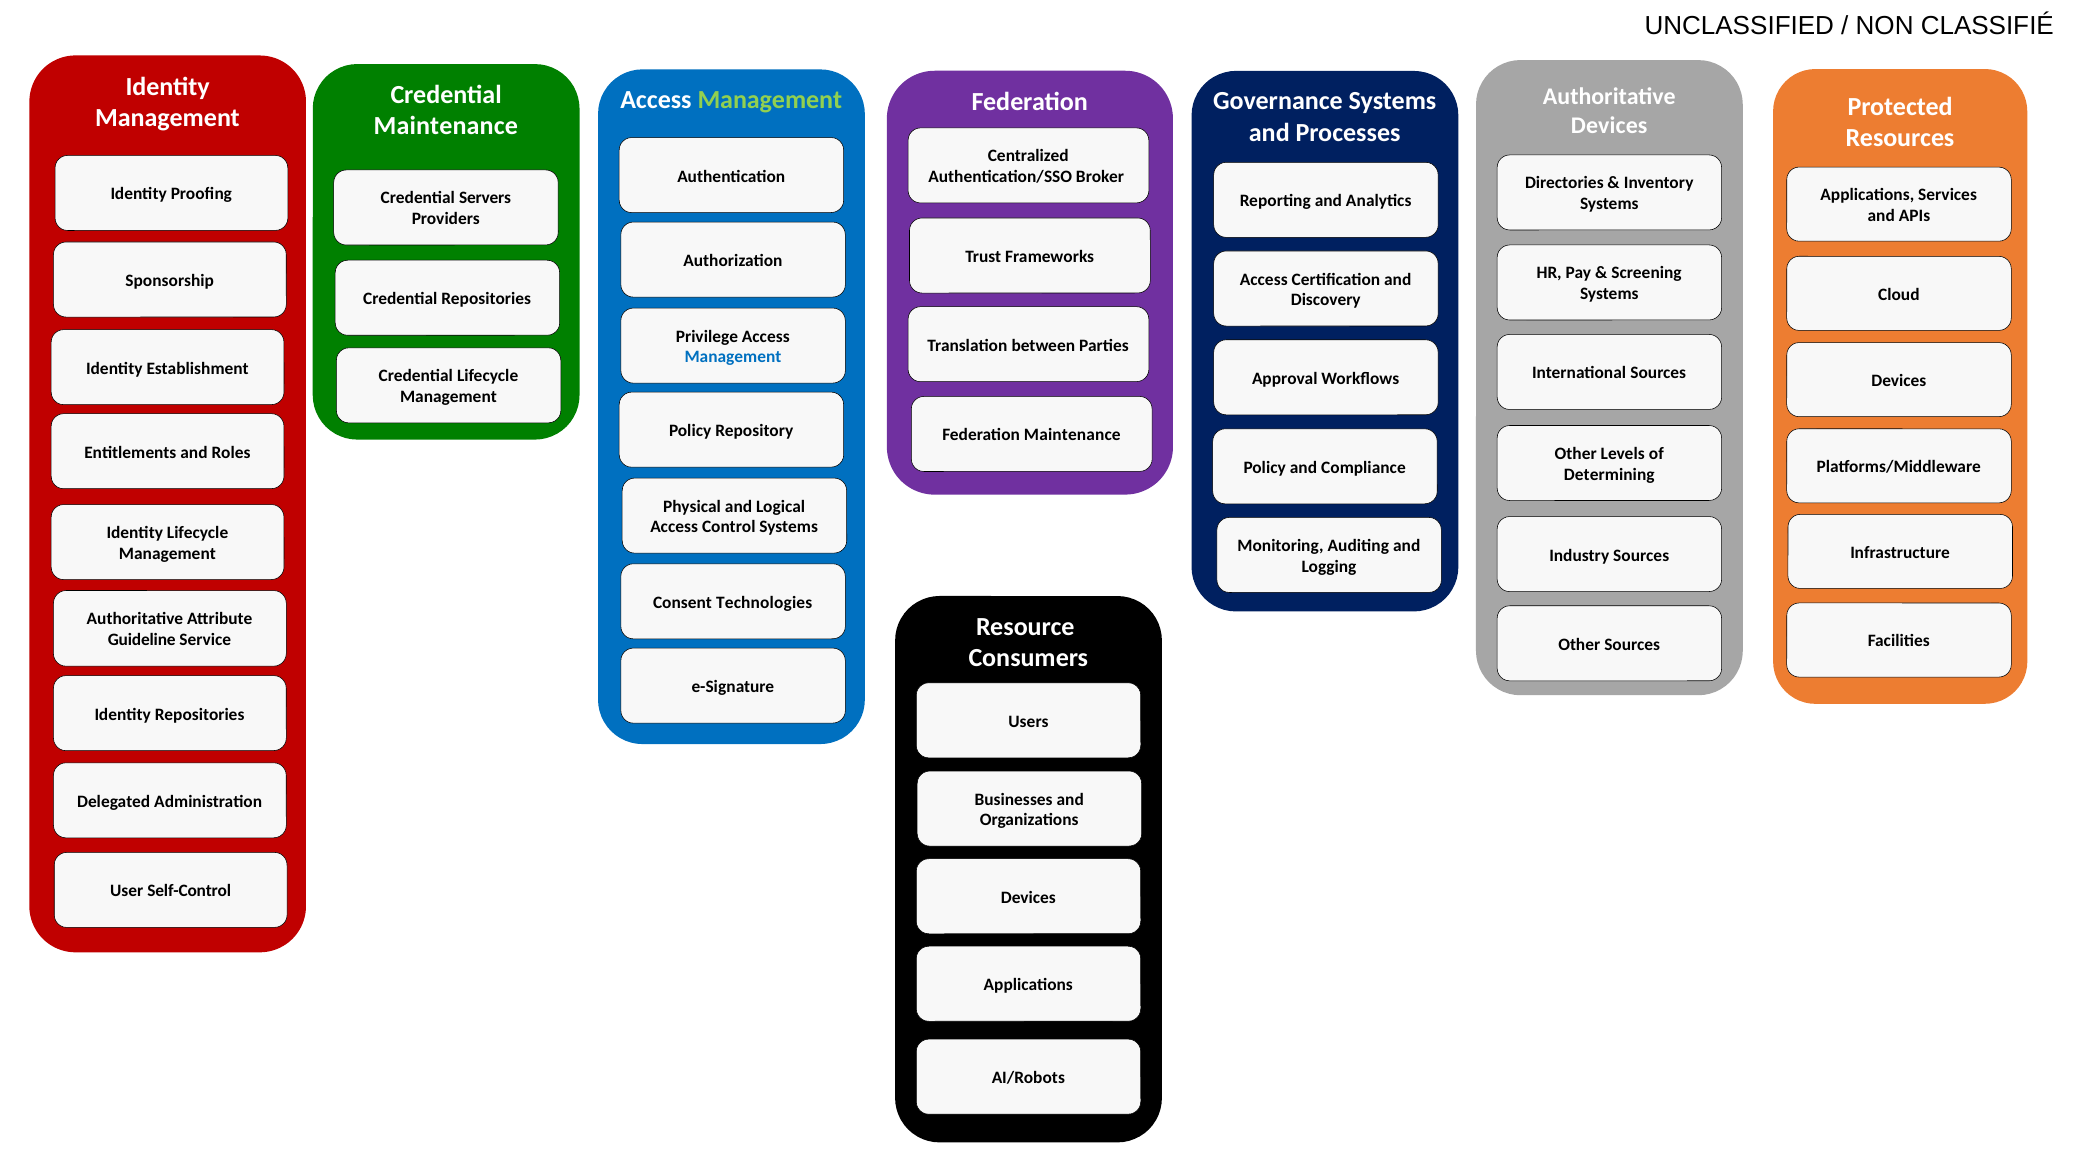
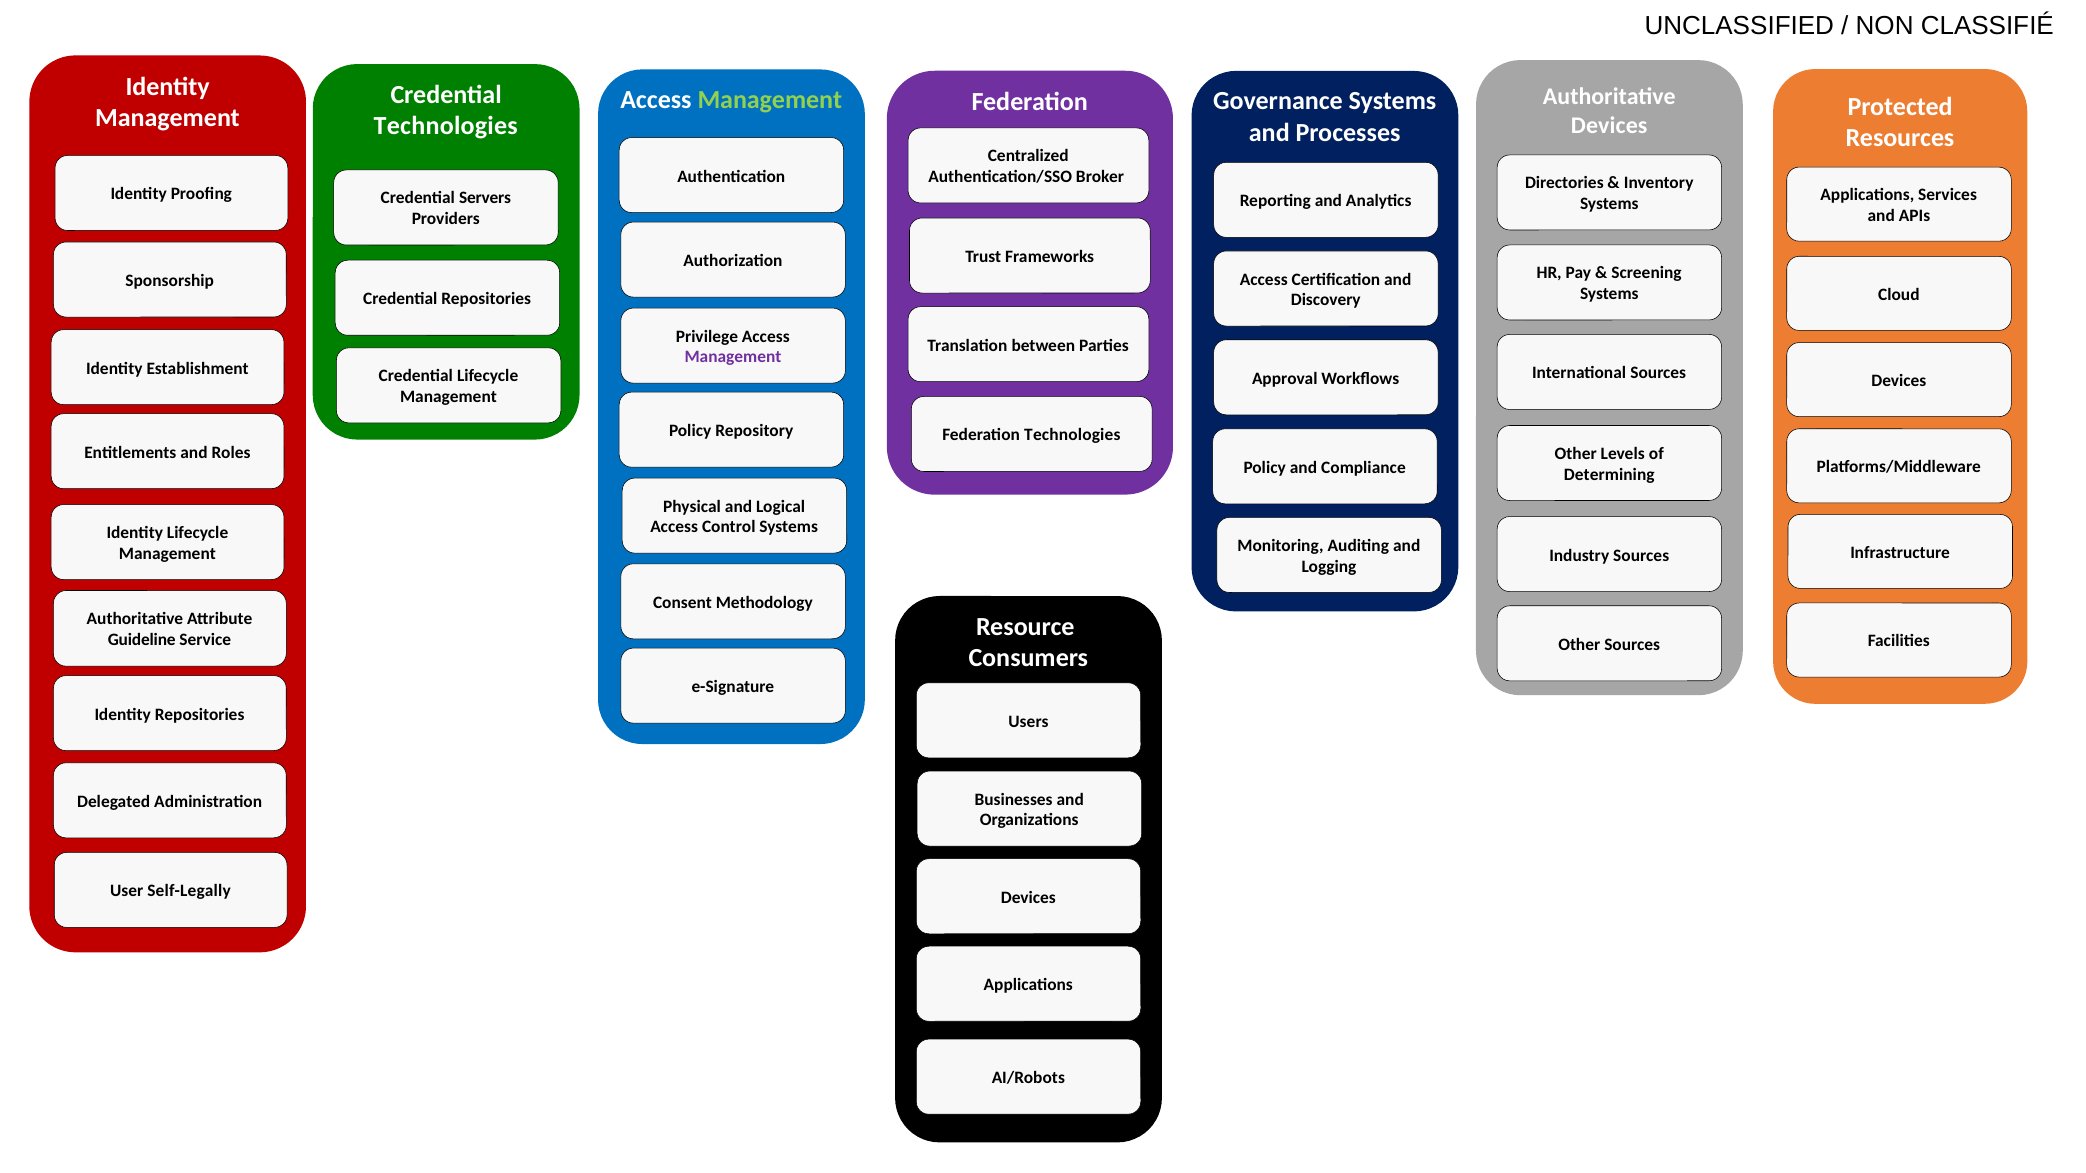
Maintenance at (446, 126): Maintenance -> Technologies
Management at (733, 357) colour: blue -> purple
Federation Maintenance: Maintenance -> Technologies
Technologies: Technologies -> Methodology
Self-Control: Self-Control -> Self-Legally
